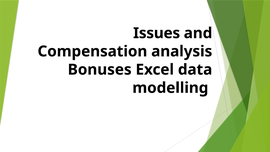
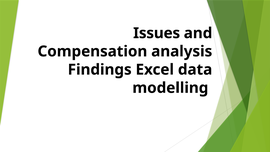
Bonuses: Bonuses -> Findings
